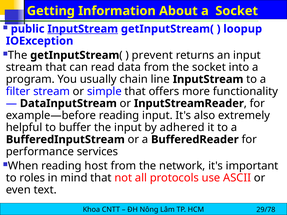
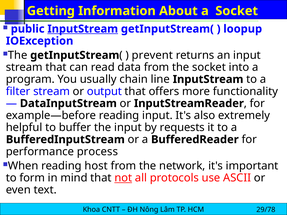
simple: simple -> output
adhered: adhered -> requests
services: services -> process
roles: roles -> form
not underline: none -> present
